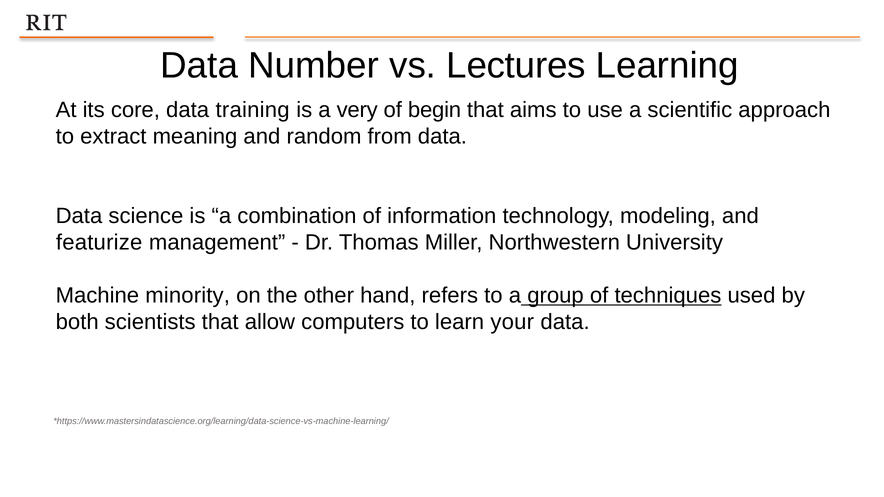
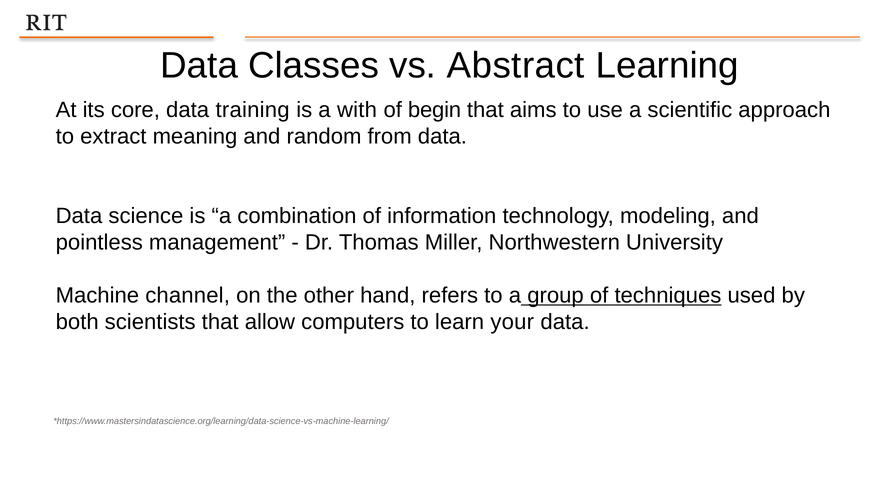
Number: Number -> Classes
Lectures: Lectures -> Abstract
very: very -> with
featurize: featurize -> pointless
minority: minority -> channel
